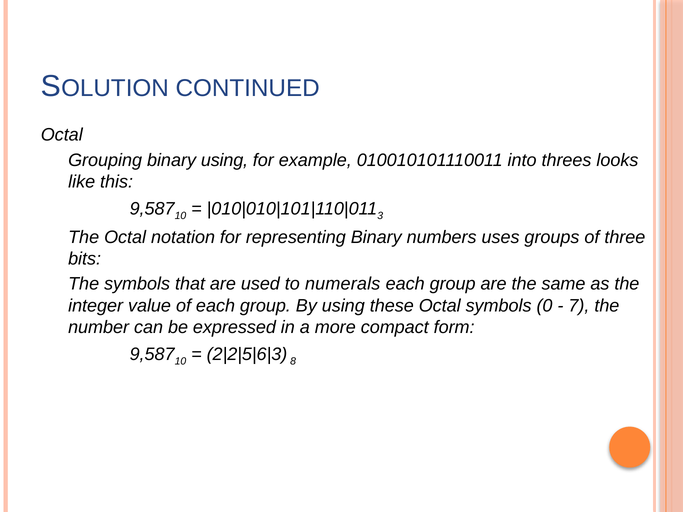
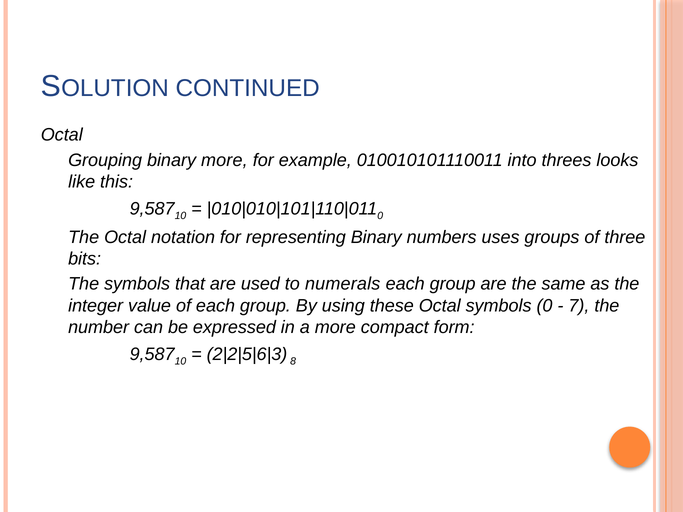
binary using: using -> more
3 at (380, 216): 3 -> 0
